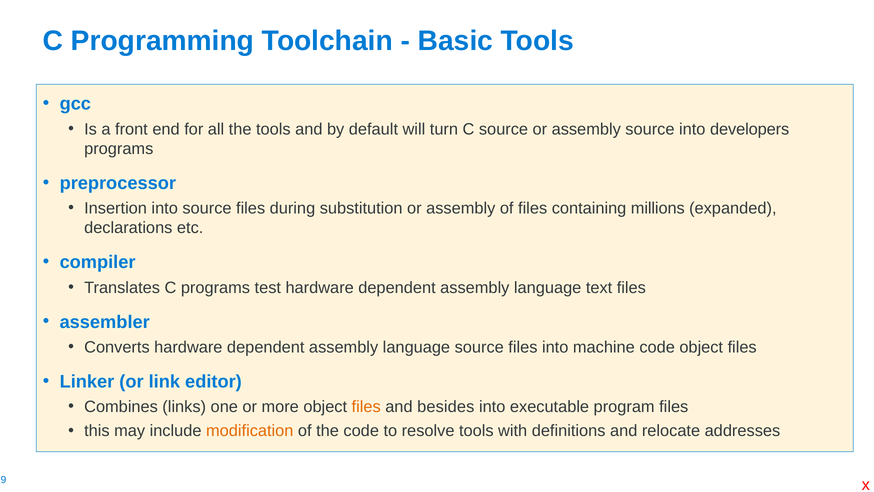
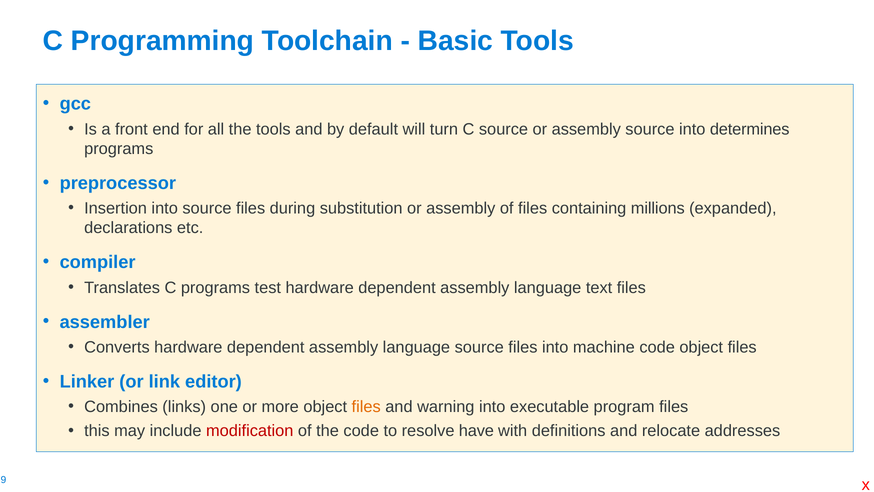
developers: developers -> determines
besides: besides -> warning
modification colour: orange -> red
resolve tools: tools -> have
